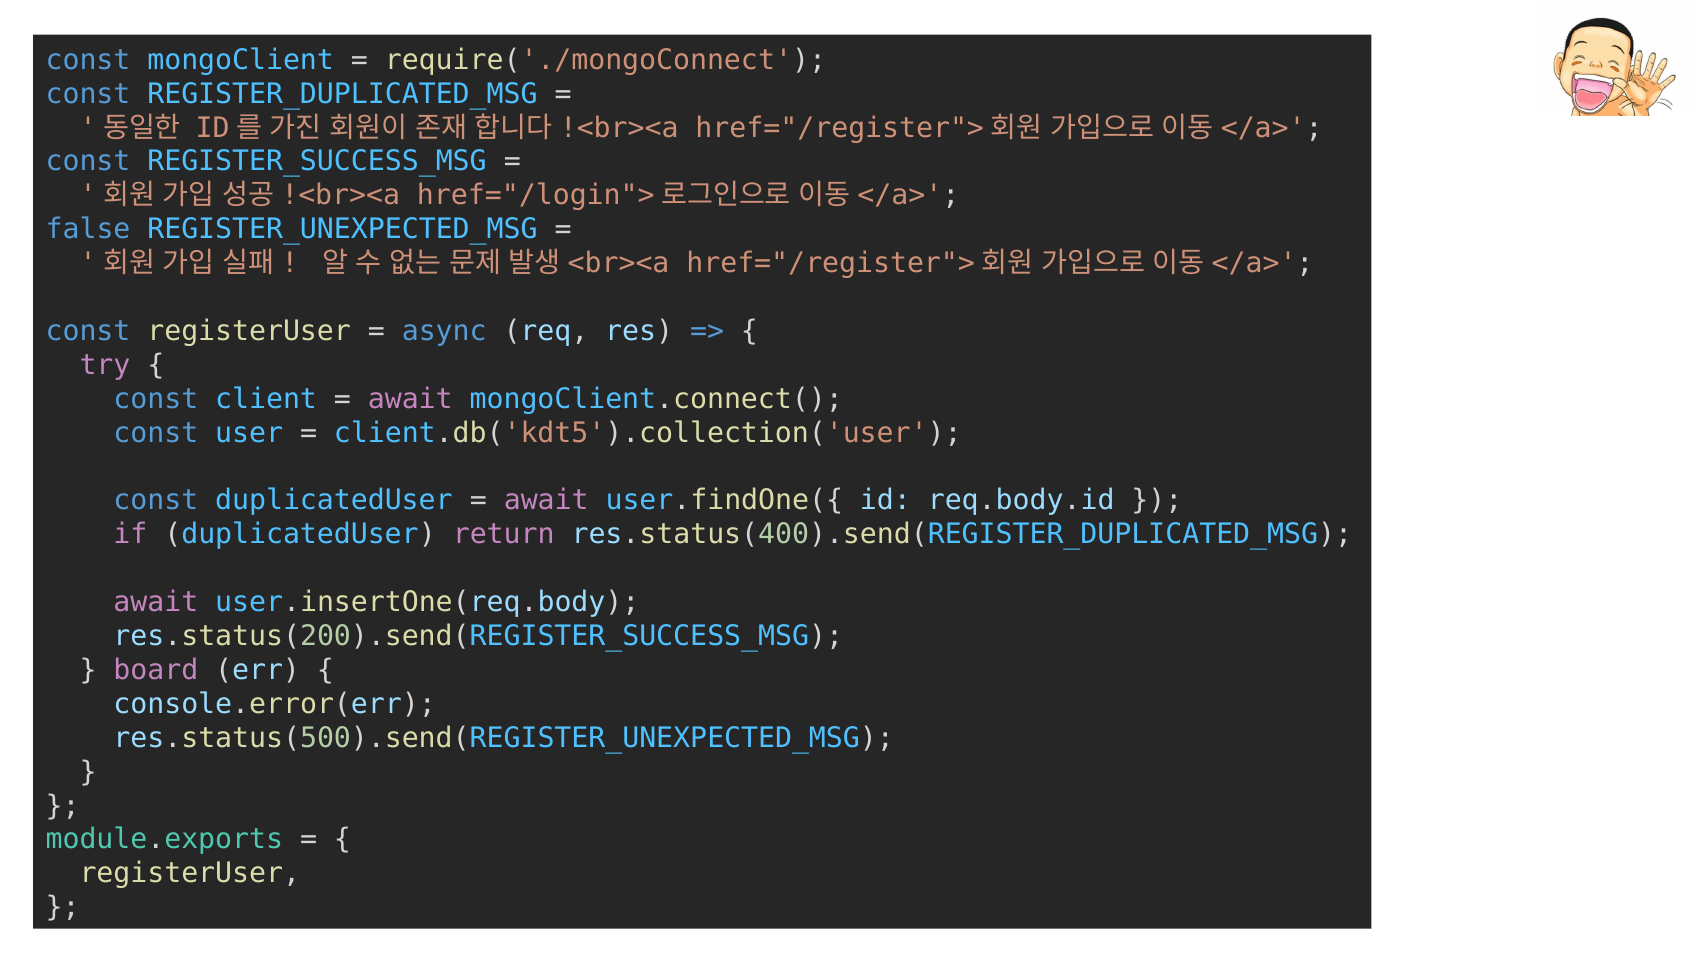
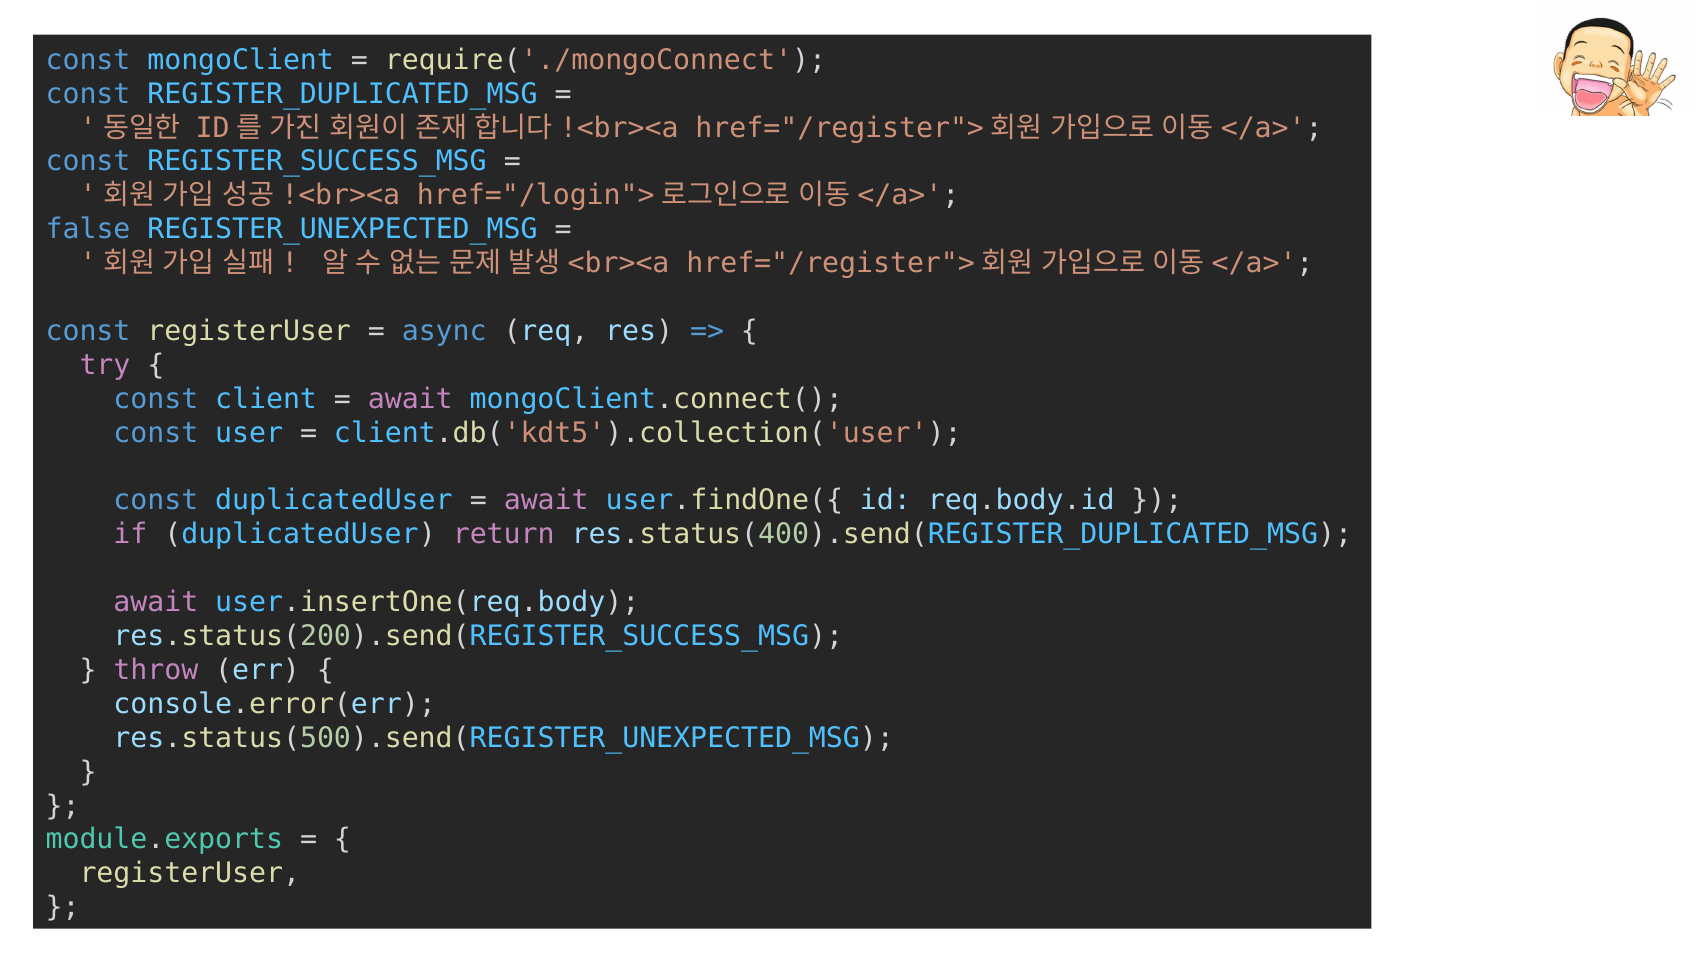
board: board -> throw
